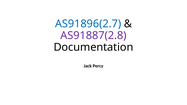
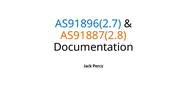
AS91887(2.8 colour: purple -> orange
